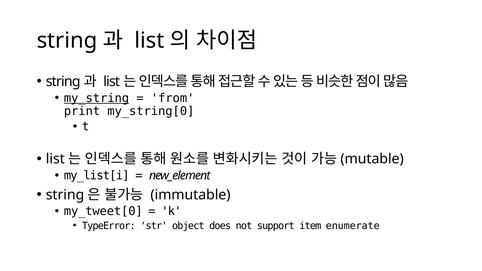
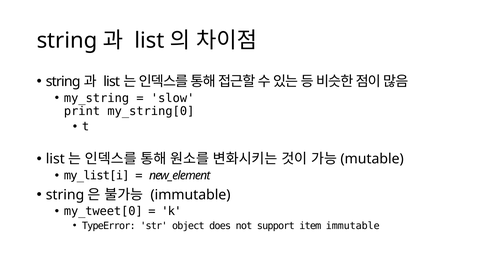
my_string underline: present -> none
from: from -> slow
item enumerate: enumerate -> immutable
